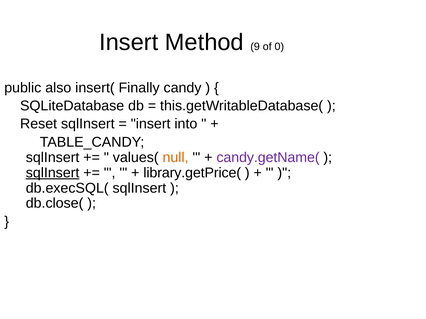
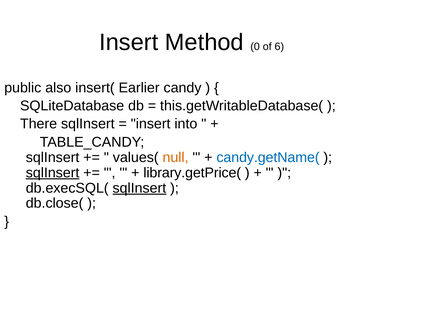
9: 9 -> 0
0: 0 -> 6
Finally: Finally -> Earlier
Reset: Reset -> There
candy.getName( colour: purple -> blue
sqlInsert at (139, 188) underline: none -> present
